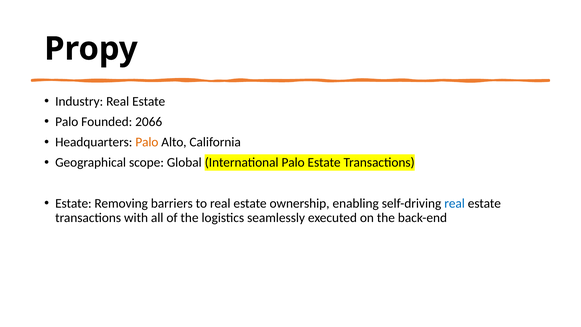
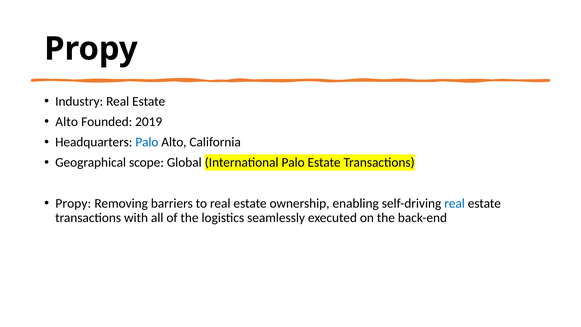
Palo at (67, 122): Palo -> Alto
2066: 2066 -> 2019
Palo at (147, 142) colour: orange -> blue
Estate at (73, 203): Estate -> Propy
